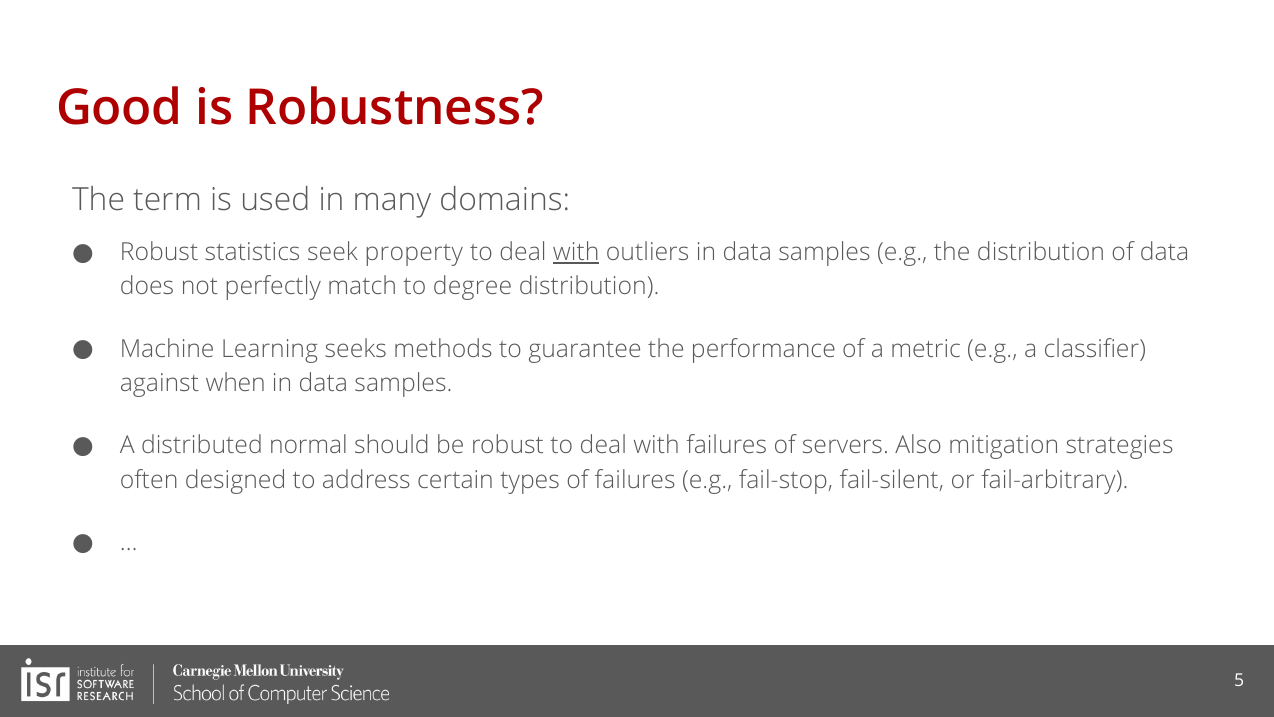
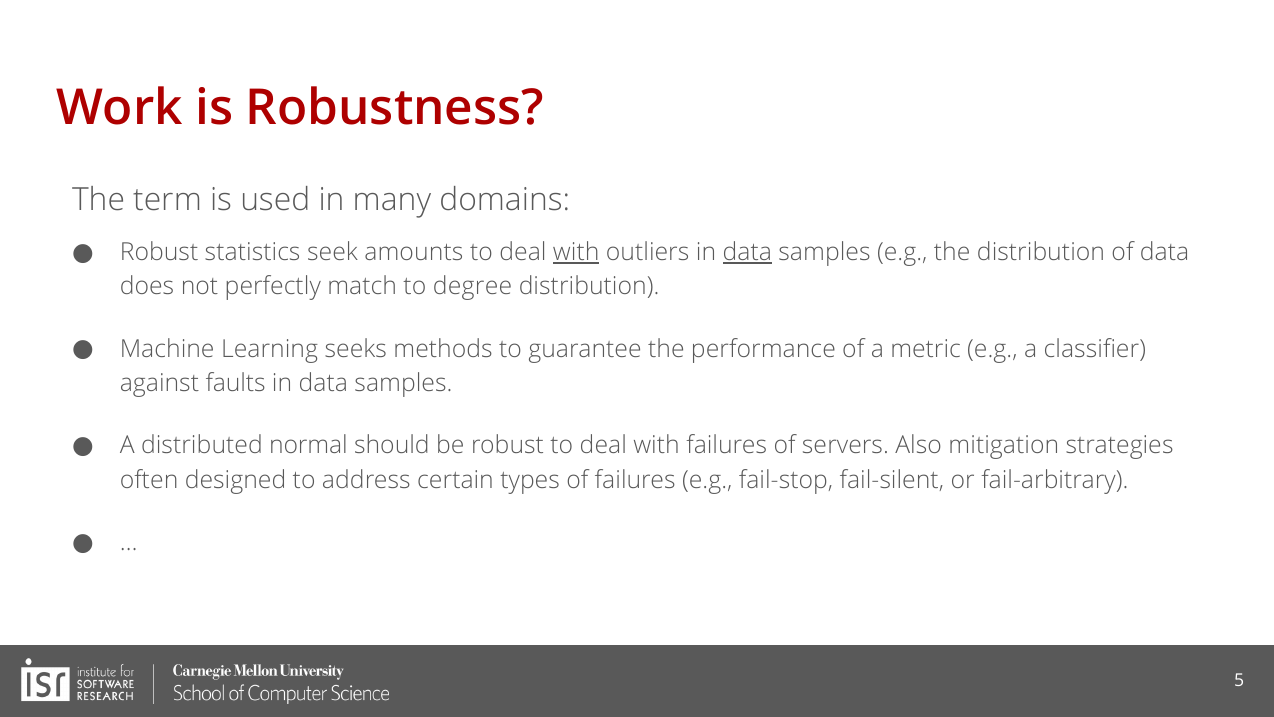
Good: Good -> Work
property: property -> amounts
data at (747, 252) underline: none -> present
when: when -> faults
